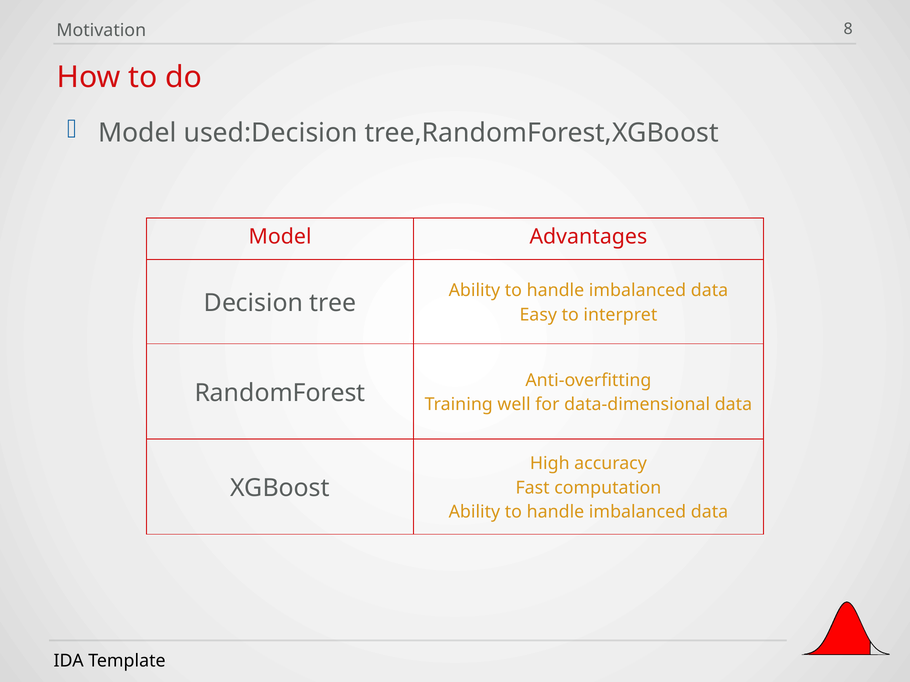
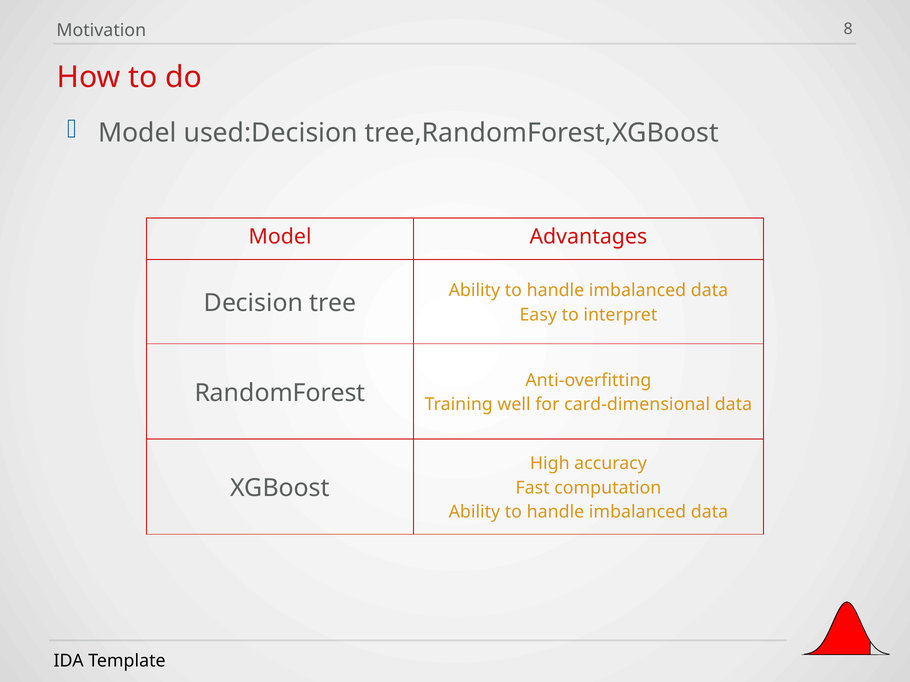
data-dimensional: data-dimensional -> card-dimensional
